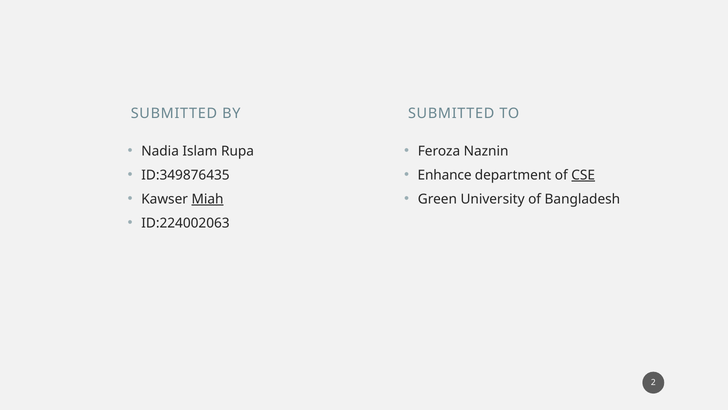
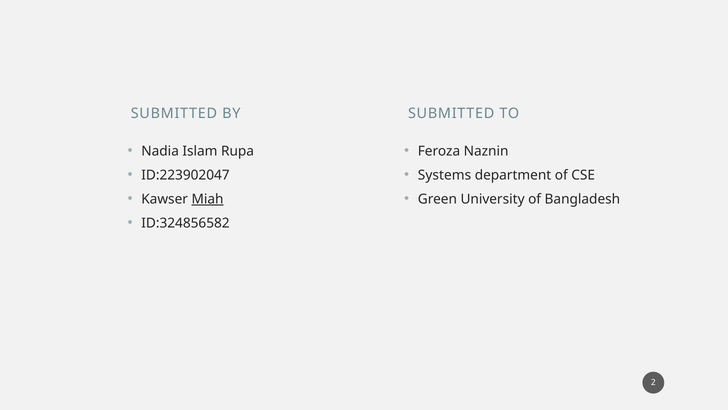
ID:349876435: ID:349876435 -> ID:223902047
Enhance: Enhance -> Systems
CSE underline: present -> none
ID:224002063: ID:224002063 -> ID:324856582
